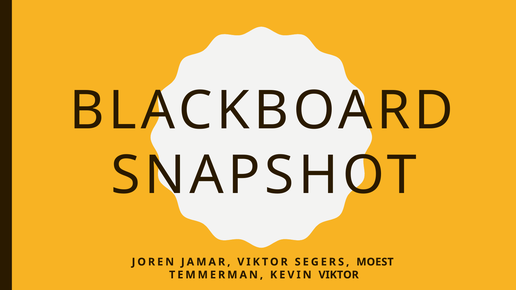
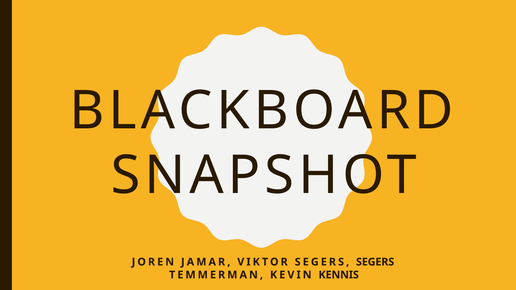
SEGERS MOEST: MOEST -> SEGERS
KEVIN VIKTOR: VIKTOR -> KENNIS
